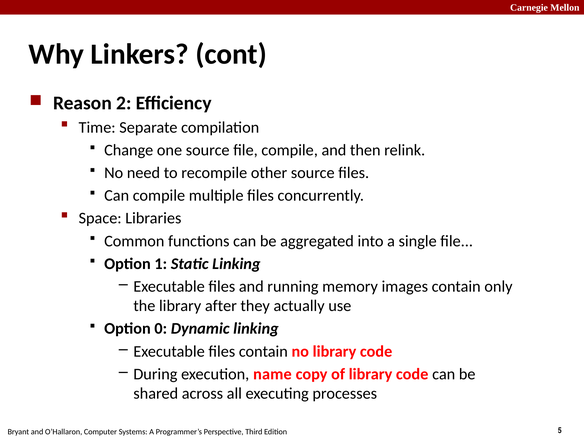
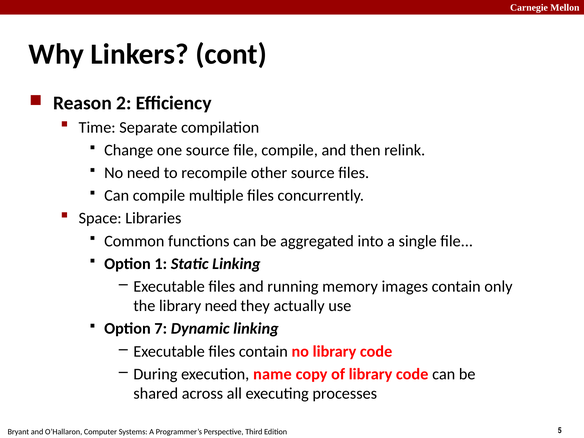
library after: after -> need
0: 0 -> 7
